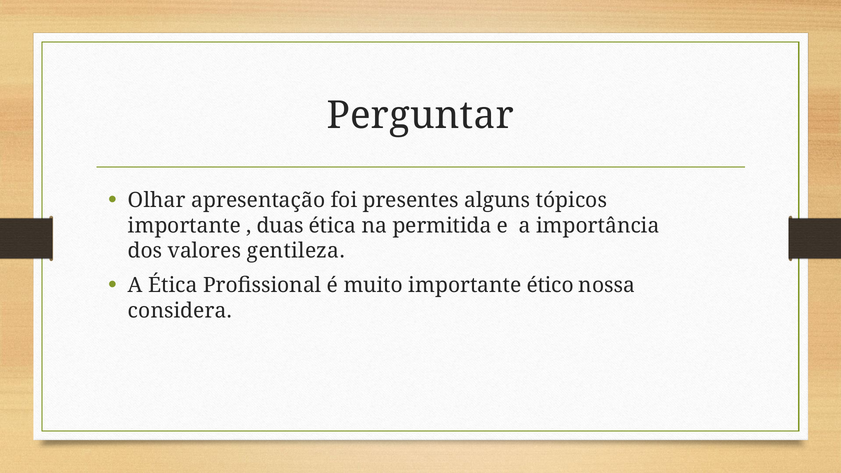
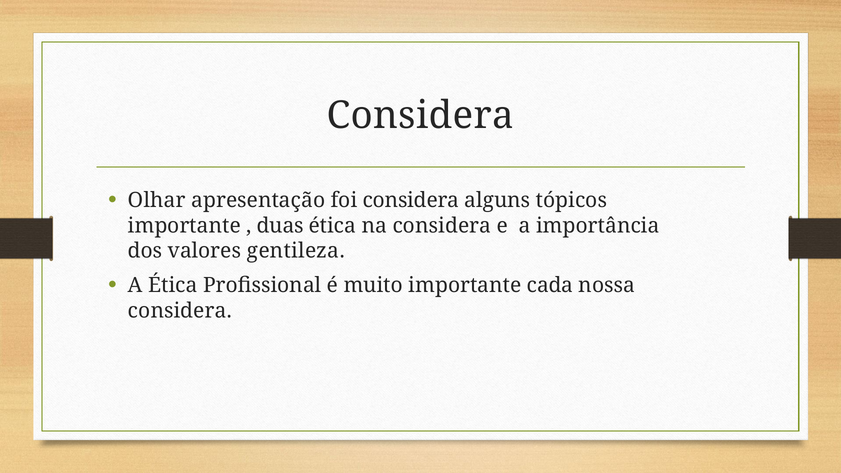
Perguntar at (420, 115): Perguntar -> Considera
foi presentes: presentes -> considera
na permitida: permitida -> considera
ético: ético -> cada
